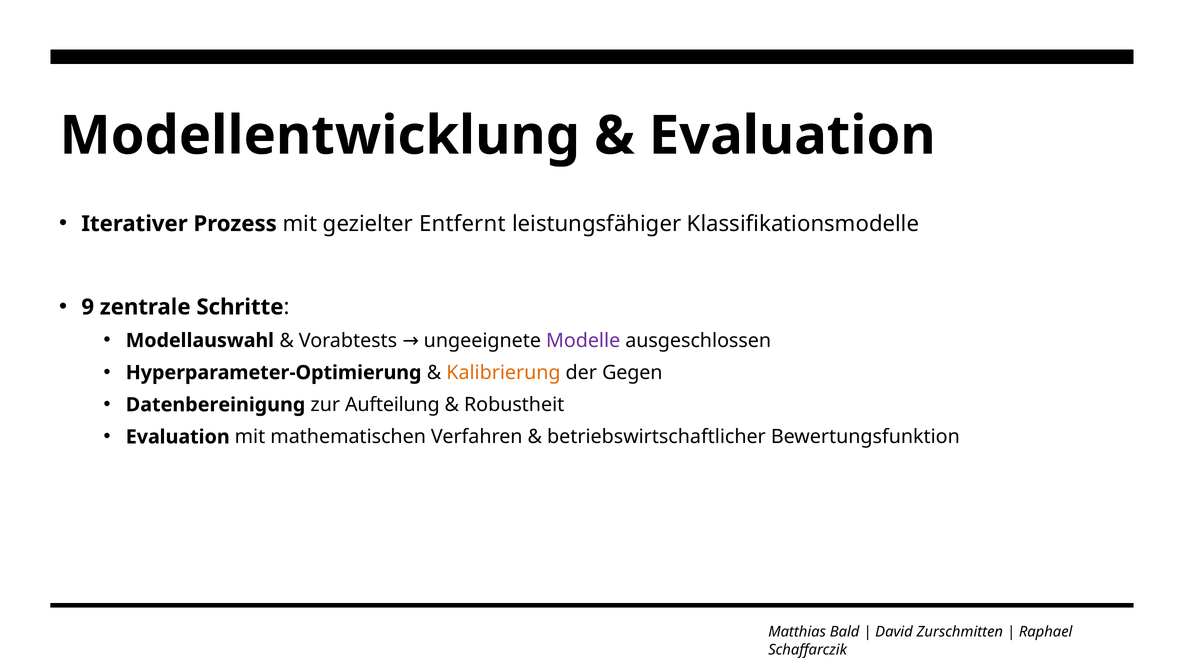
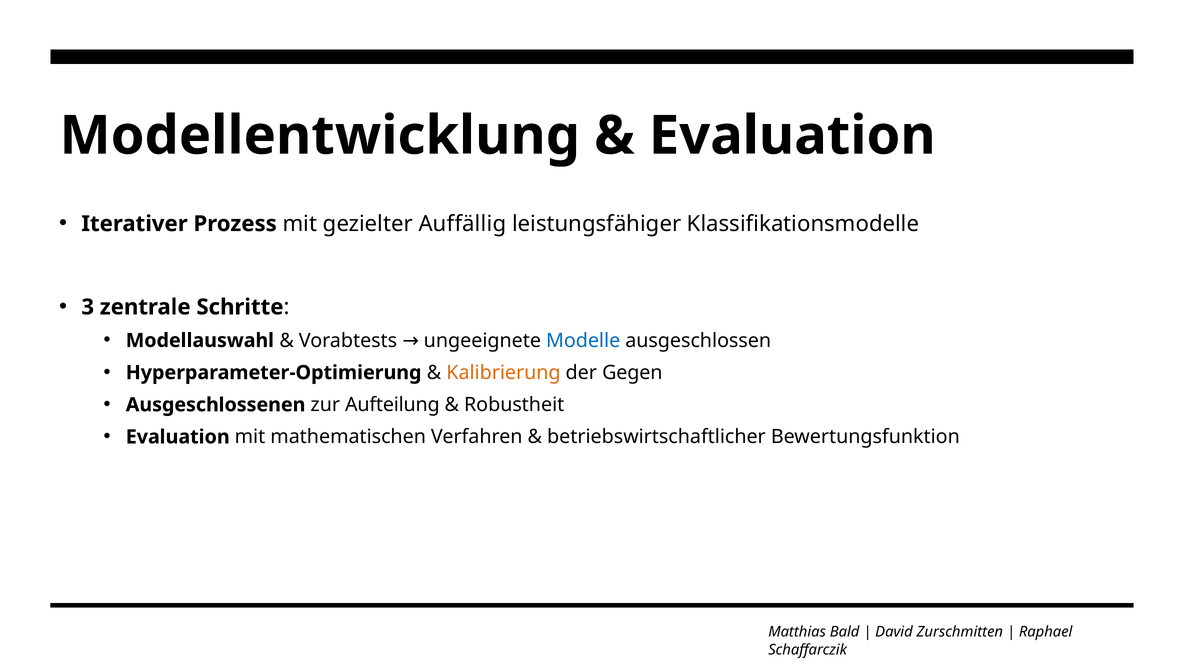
Entfernt: Entfernt -> Auffällig
9: 9 -> 3
Modelle colour: purple -> blue
Datenbereinigung: Datenbereinigung -> Ausgeschlossenen
